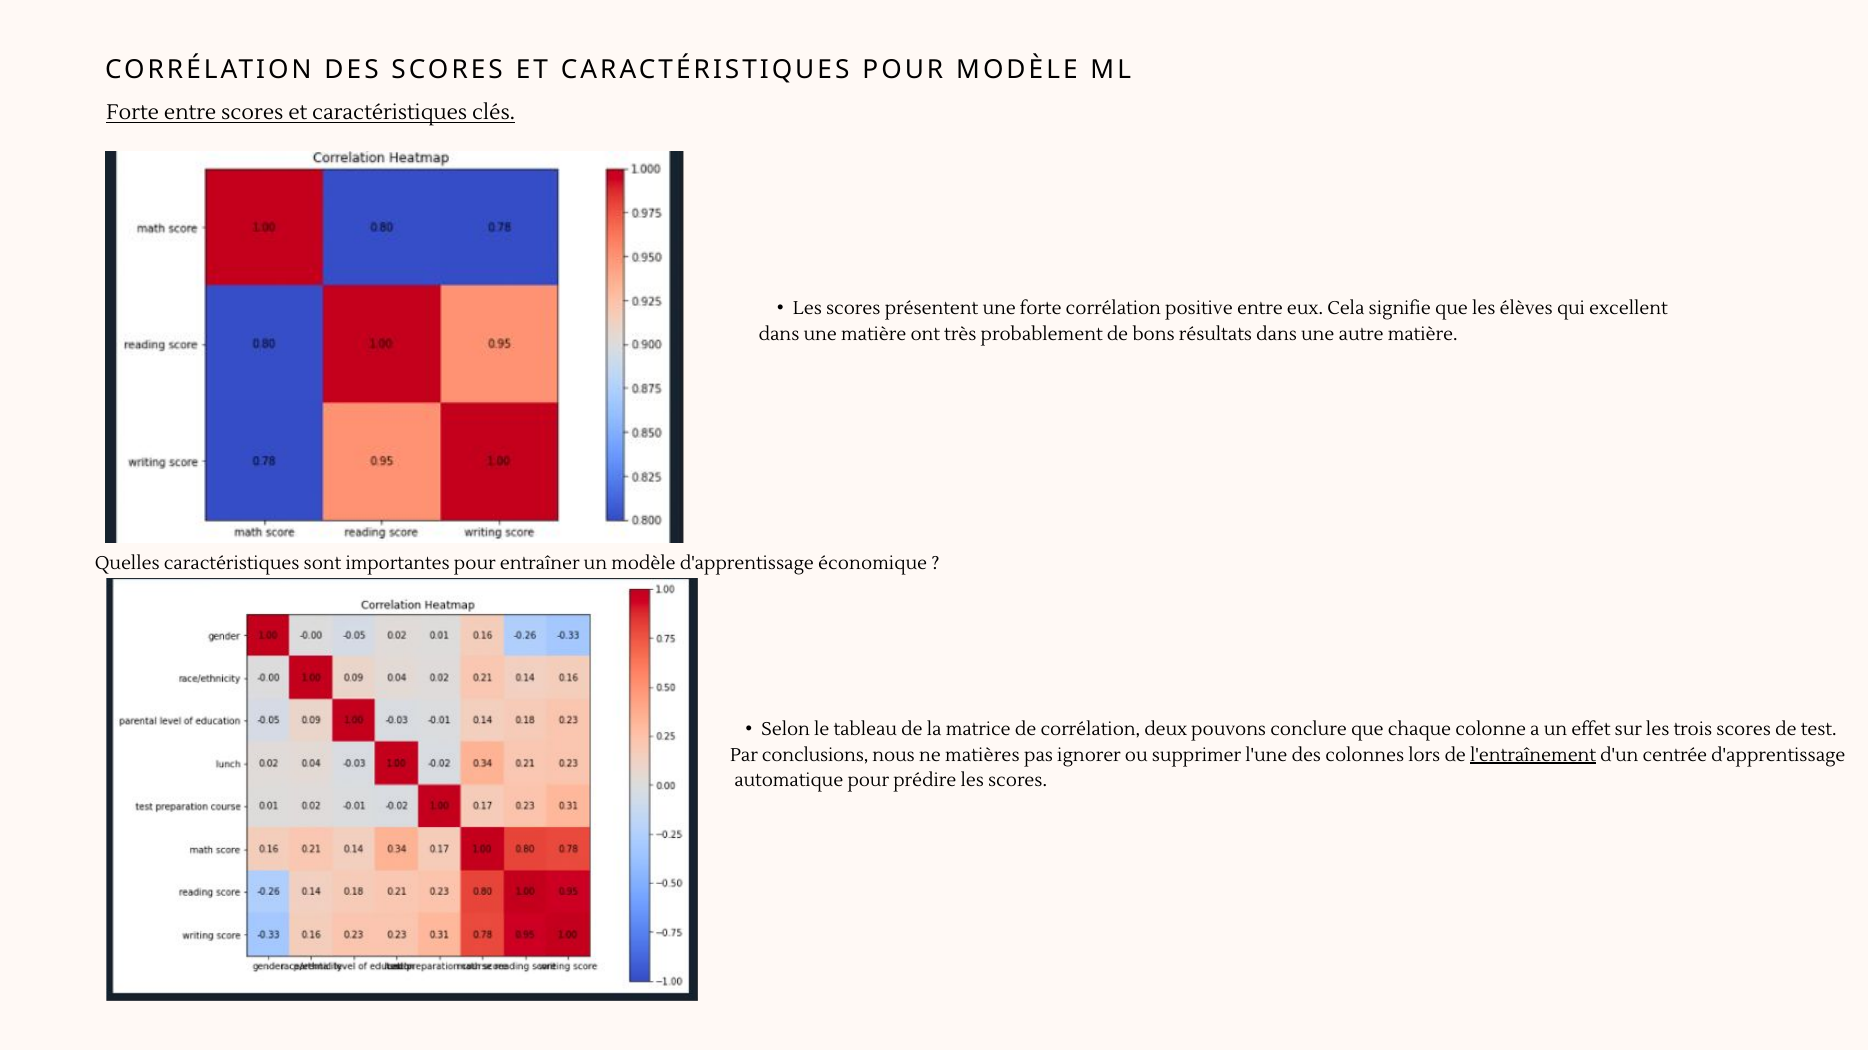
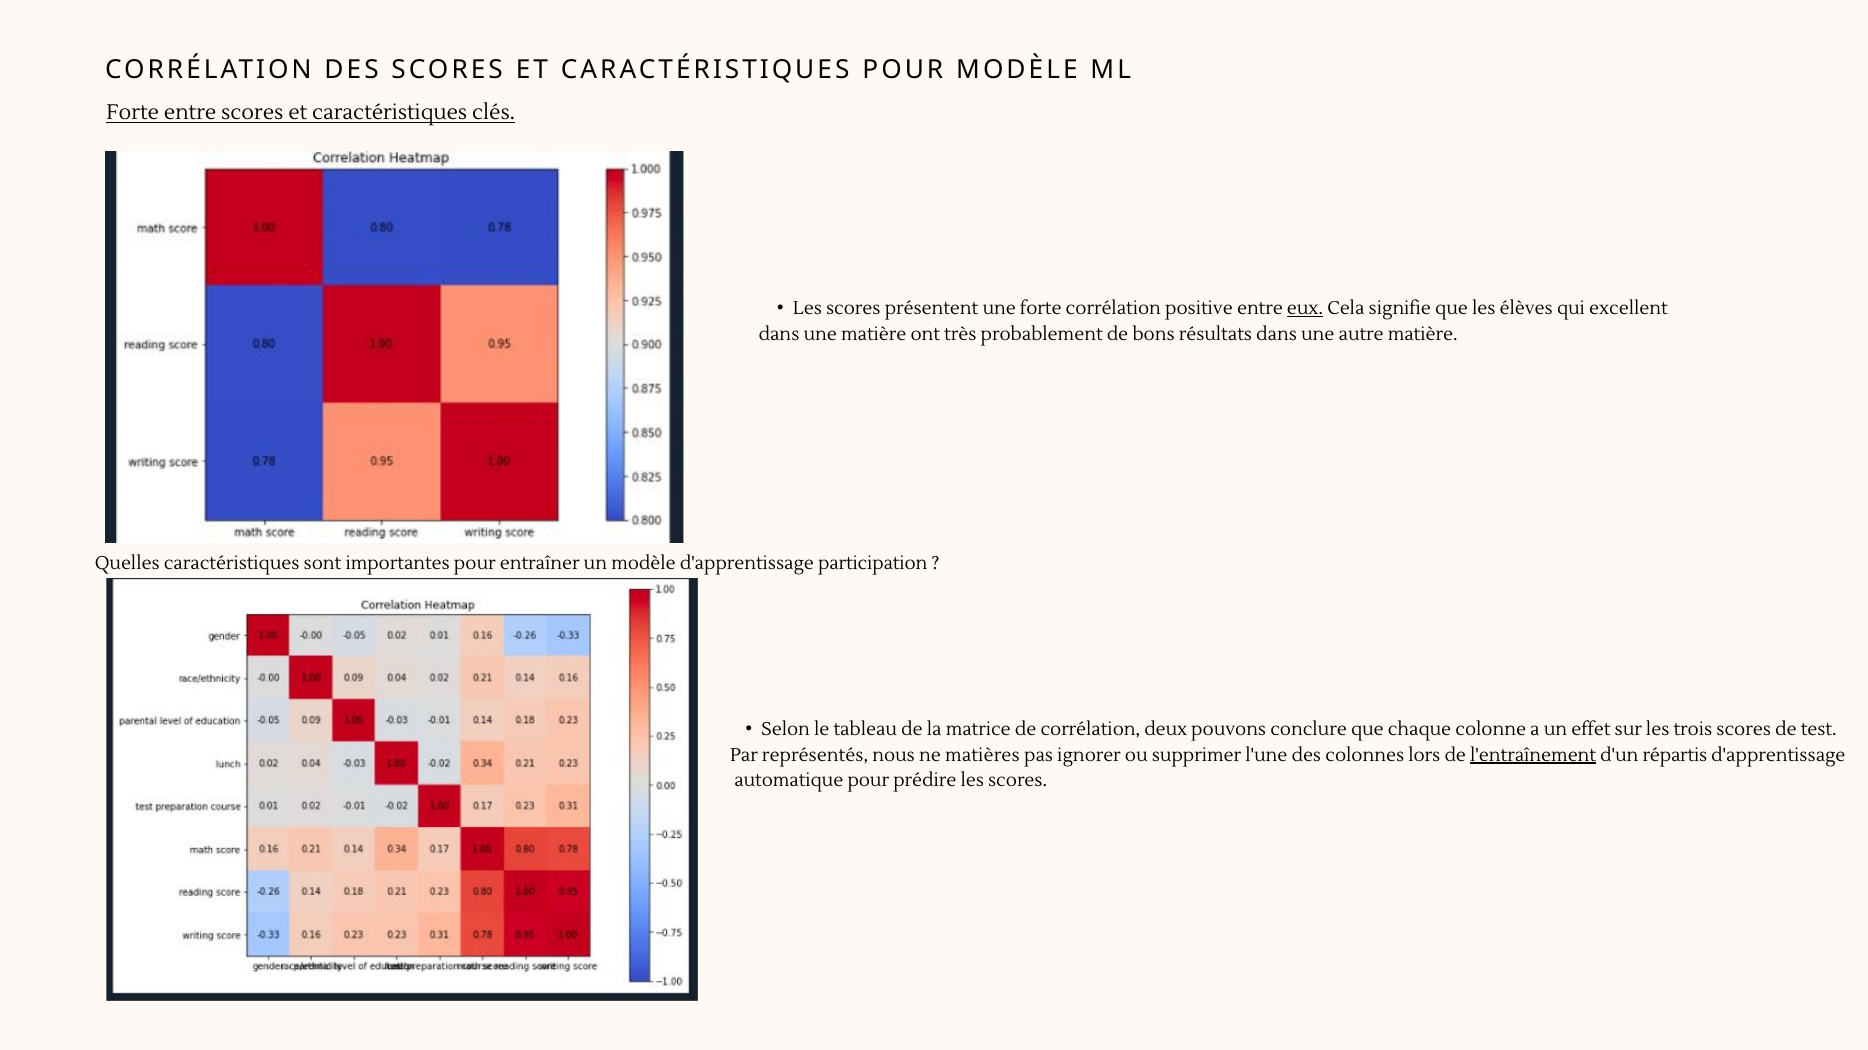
eux underline: none -> present
économique: économique -> participation
conclusions: conclusions -> représentés
centrée: centrée -> répartis
